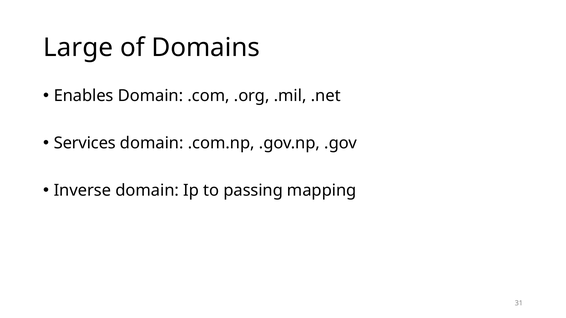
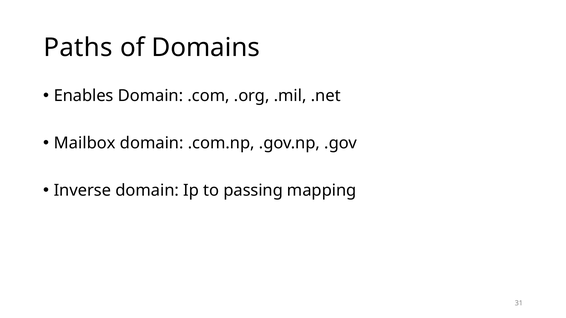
Large: Large -> Paths
Services: Services -> Mailbox
